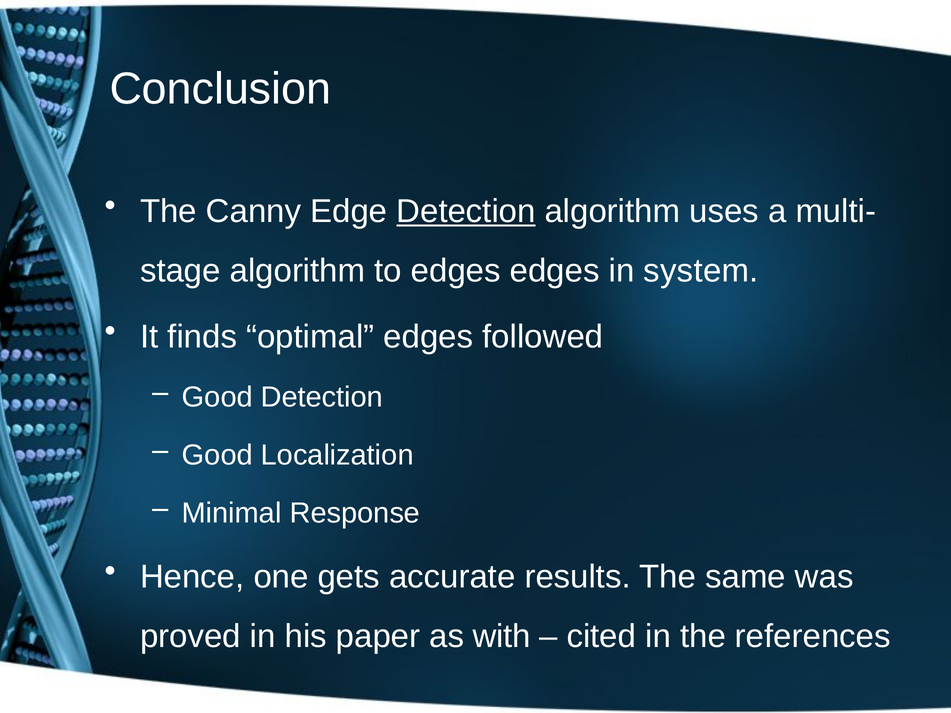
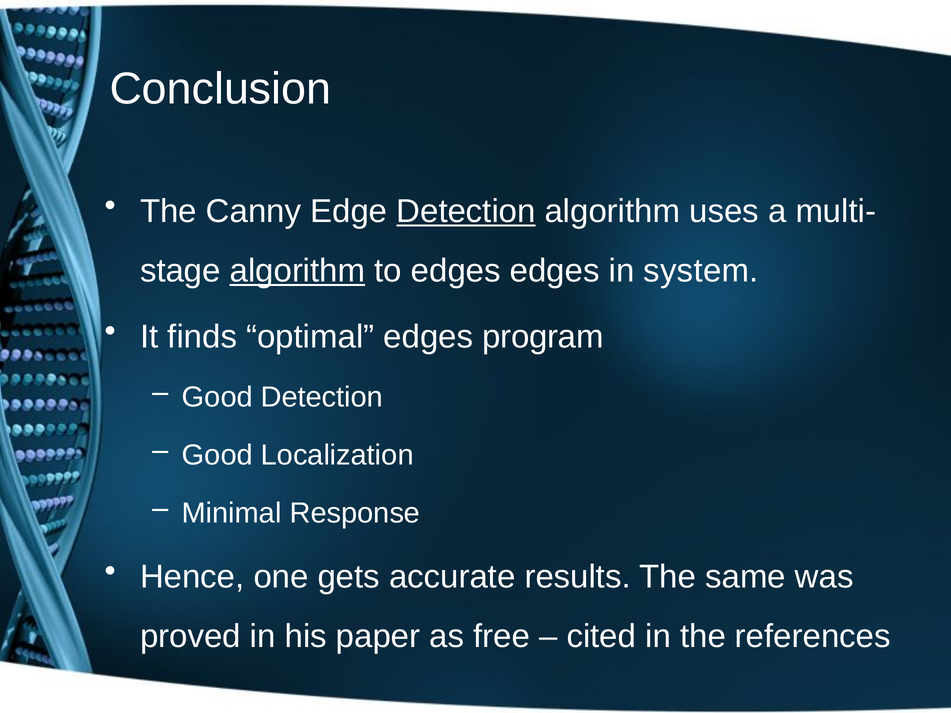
algorithm at (297, 271) underline: none -> present
followed: followed -> program
with: with -> free
